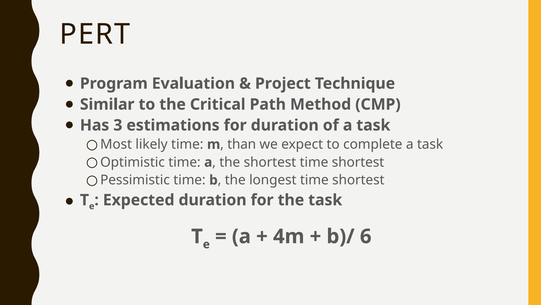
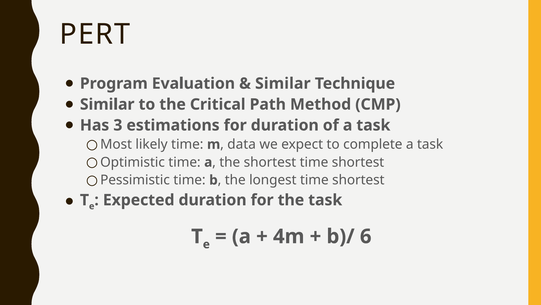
Project at (283, 83): Project -> Similar
than: than -> data
